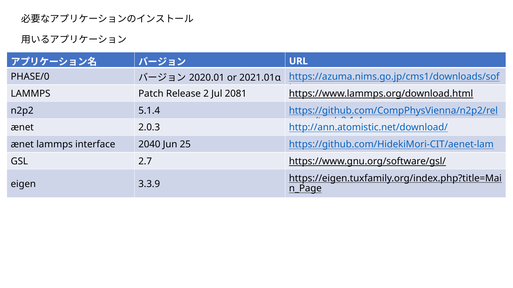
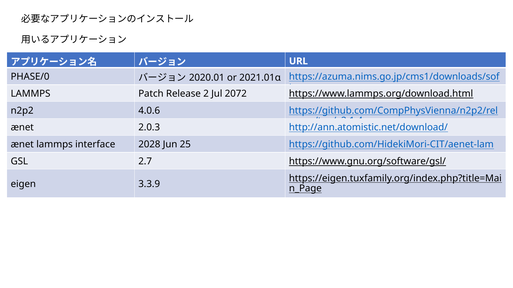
2081: 2081 -> 2072
5.1.4: 5.1.4 -> 4.0.6
2040: 2040 -> 2028
